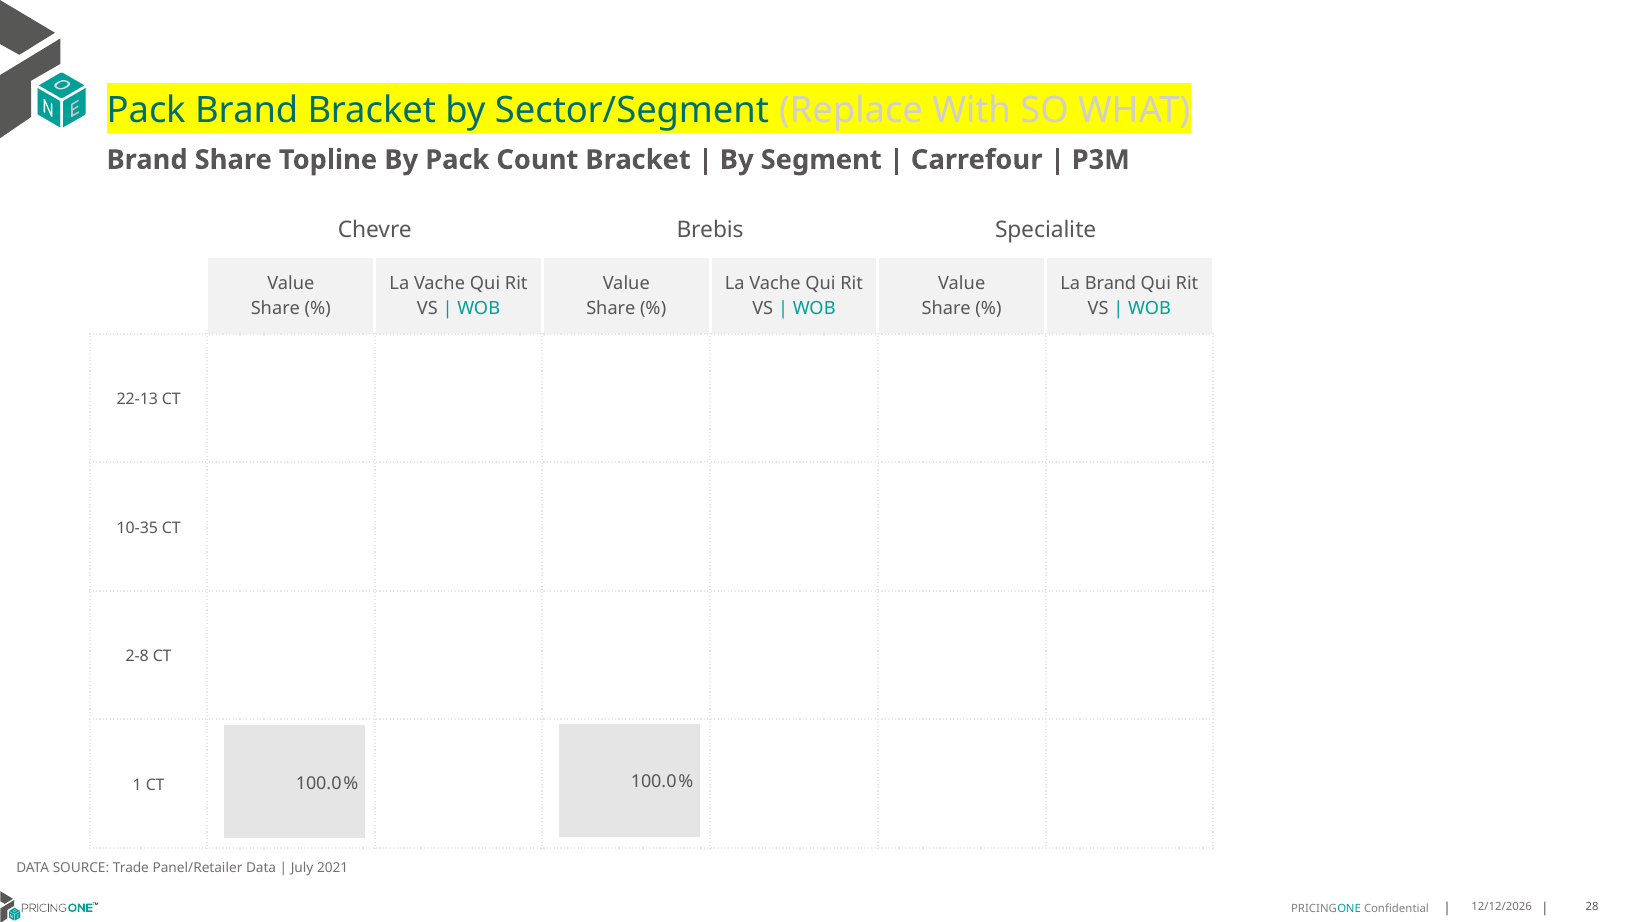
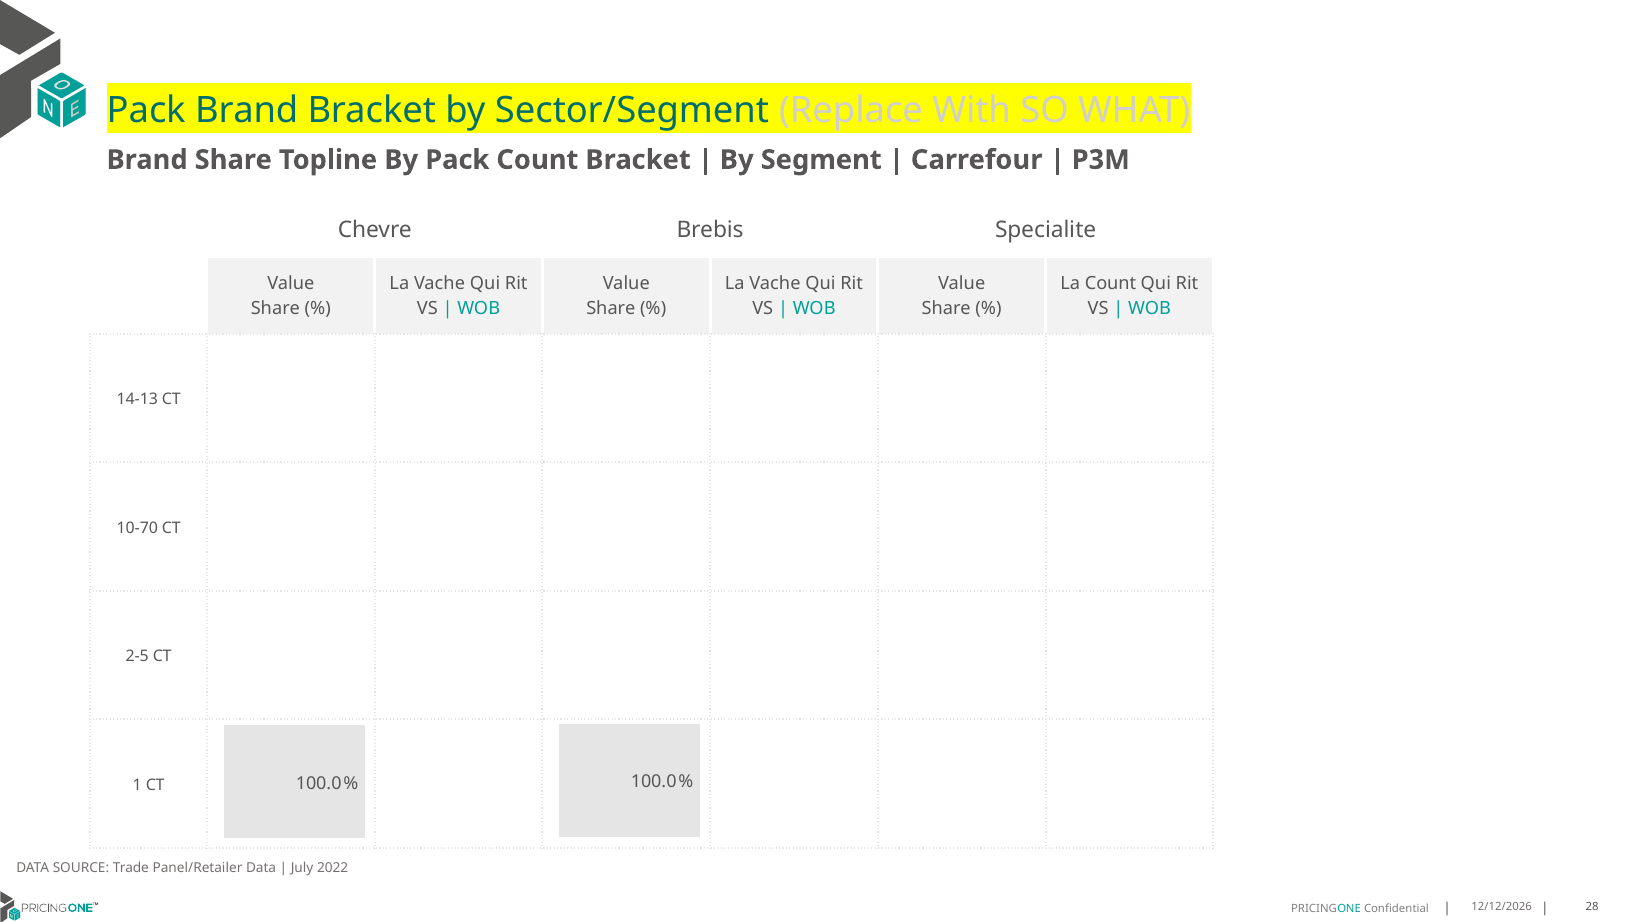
La Brand: Brand -> Count
22-13: 22-13 -> 14-13
10-35: 10-35 -> 10-70
2-8: 2-8 -> 2-5
2021: 2021 -> 2022
